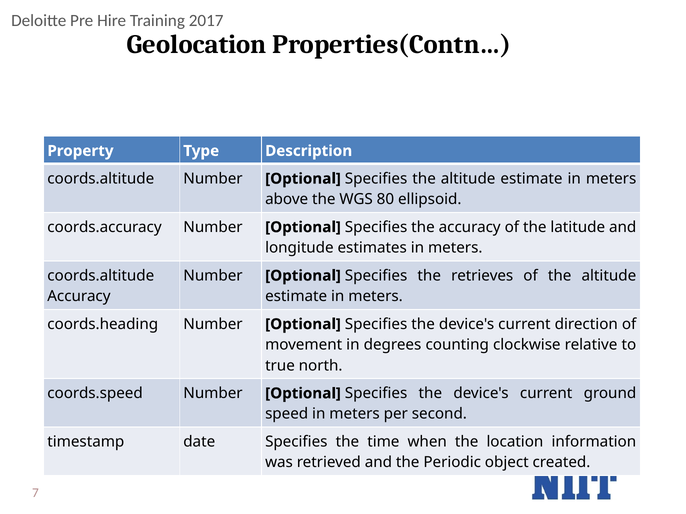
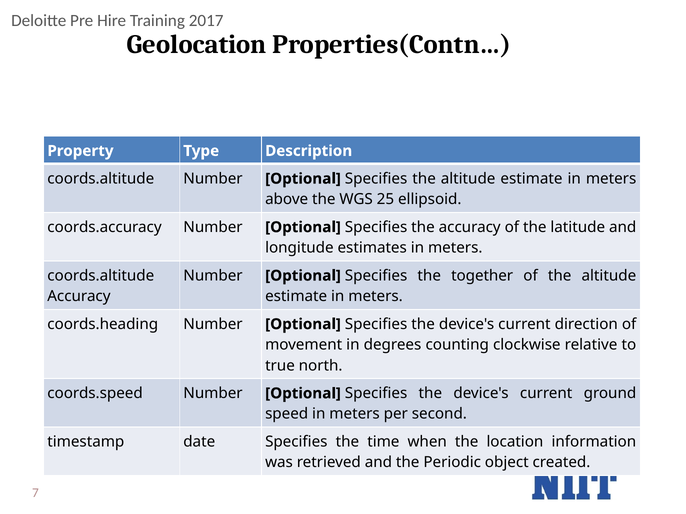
80: 80 -> 25
retrieves: retrieves -> together
